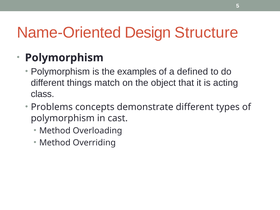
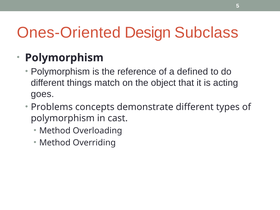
Name-Oriented: Name-Oriented -> Ones-Oriented
Structure: Structure -> Subclass
examples: examples -> reference
class: class -> goes
